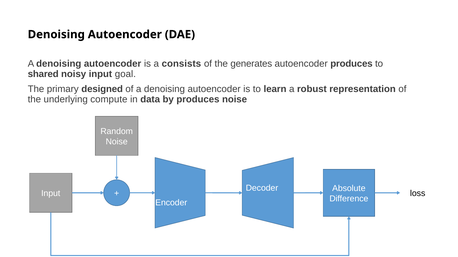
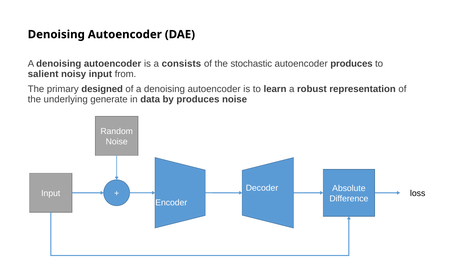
generates: generates -> stochastic
shared: shared -> salient
goal: goal -> from
compute: compute -> generate
